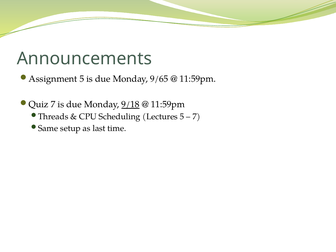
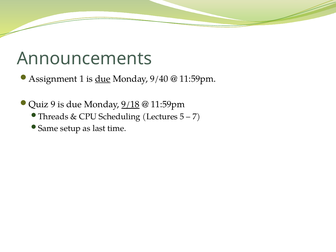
Assignment 5: 5 -> 1
due at (103, 79) underline: none -> present
9/65: 9/65 -> 9/40
Quiz 7: 7 -> 9
